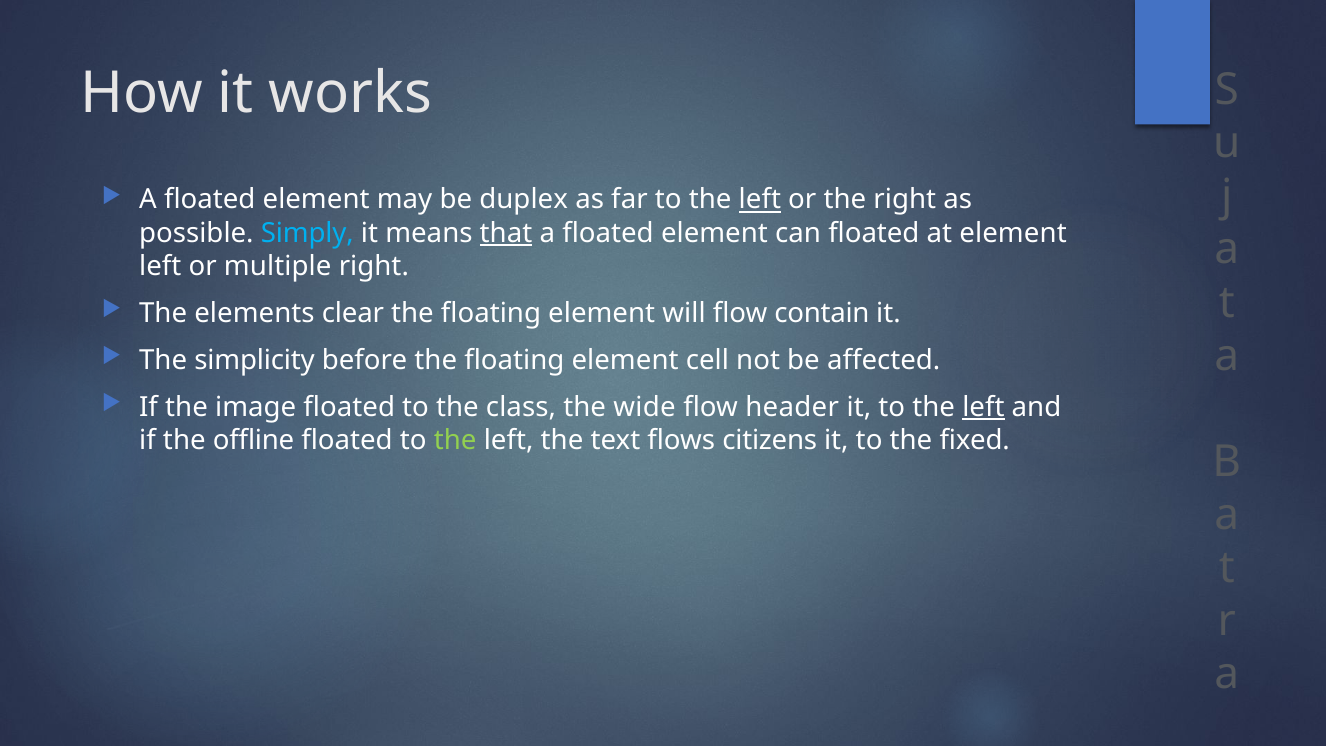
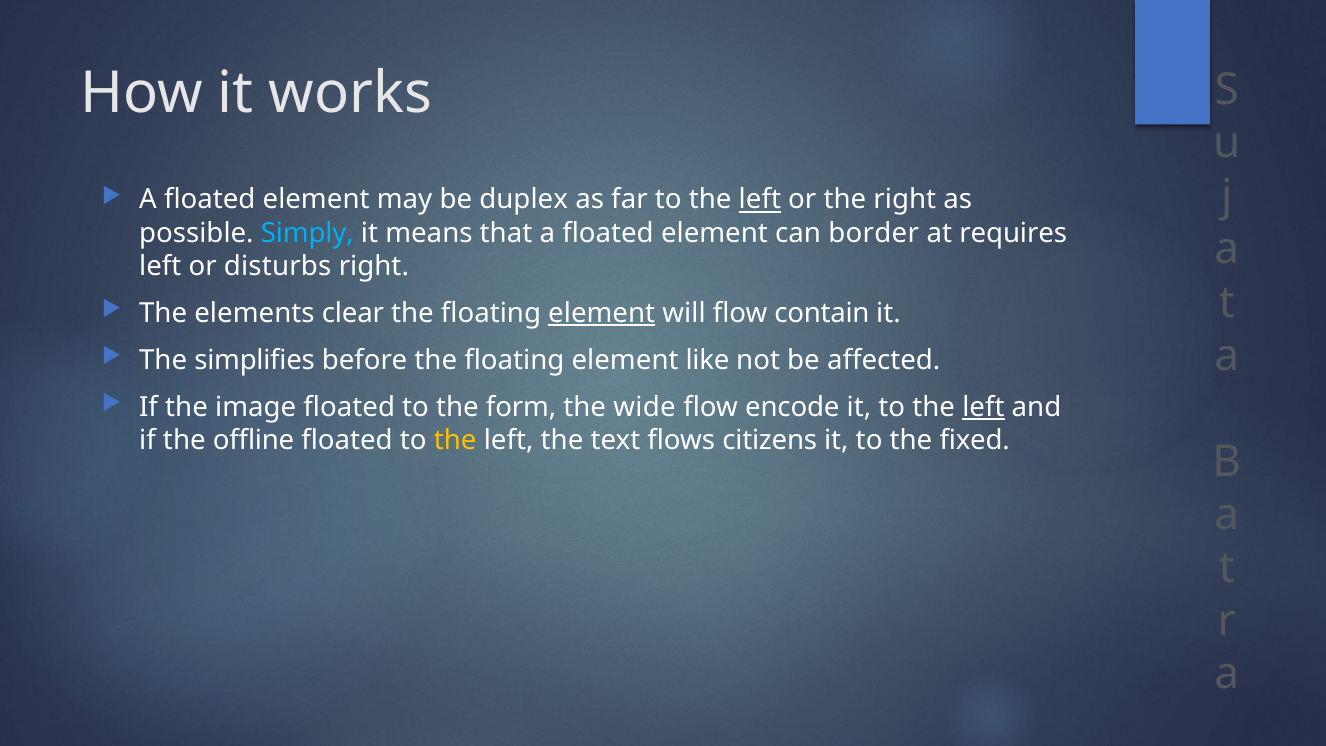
that underline: present -> none
can floated: floated -> border
at element: element -> requires
multiple: multiple -> disturbs
element at (602, 313) underline: none -> present
simplicity: simplicity -> simplifies
cell: cell -> like
class: class -> form
header: header -> encode
the at (455, 440) colour: light green -> yellow
